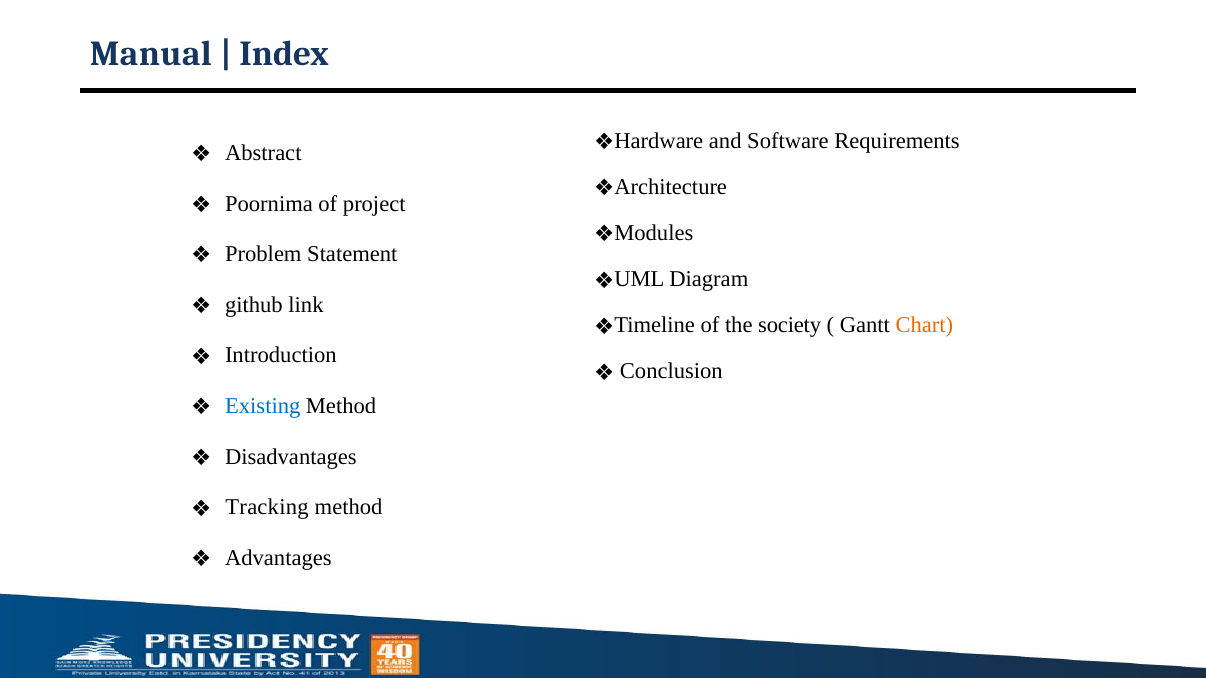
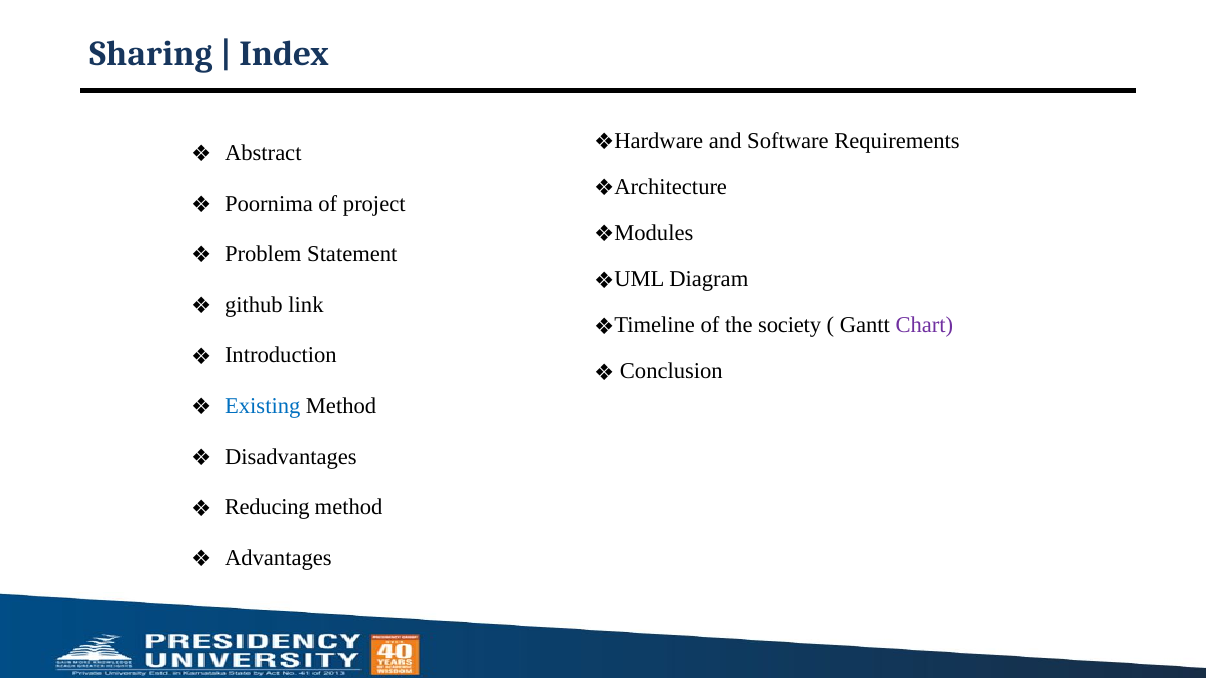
Manual: Manual -> Sharing
Chart colour: orange -> purple
Tracking: Tracking -> Reducing
